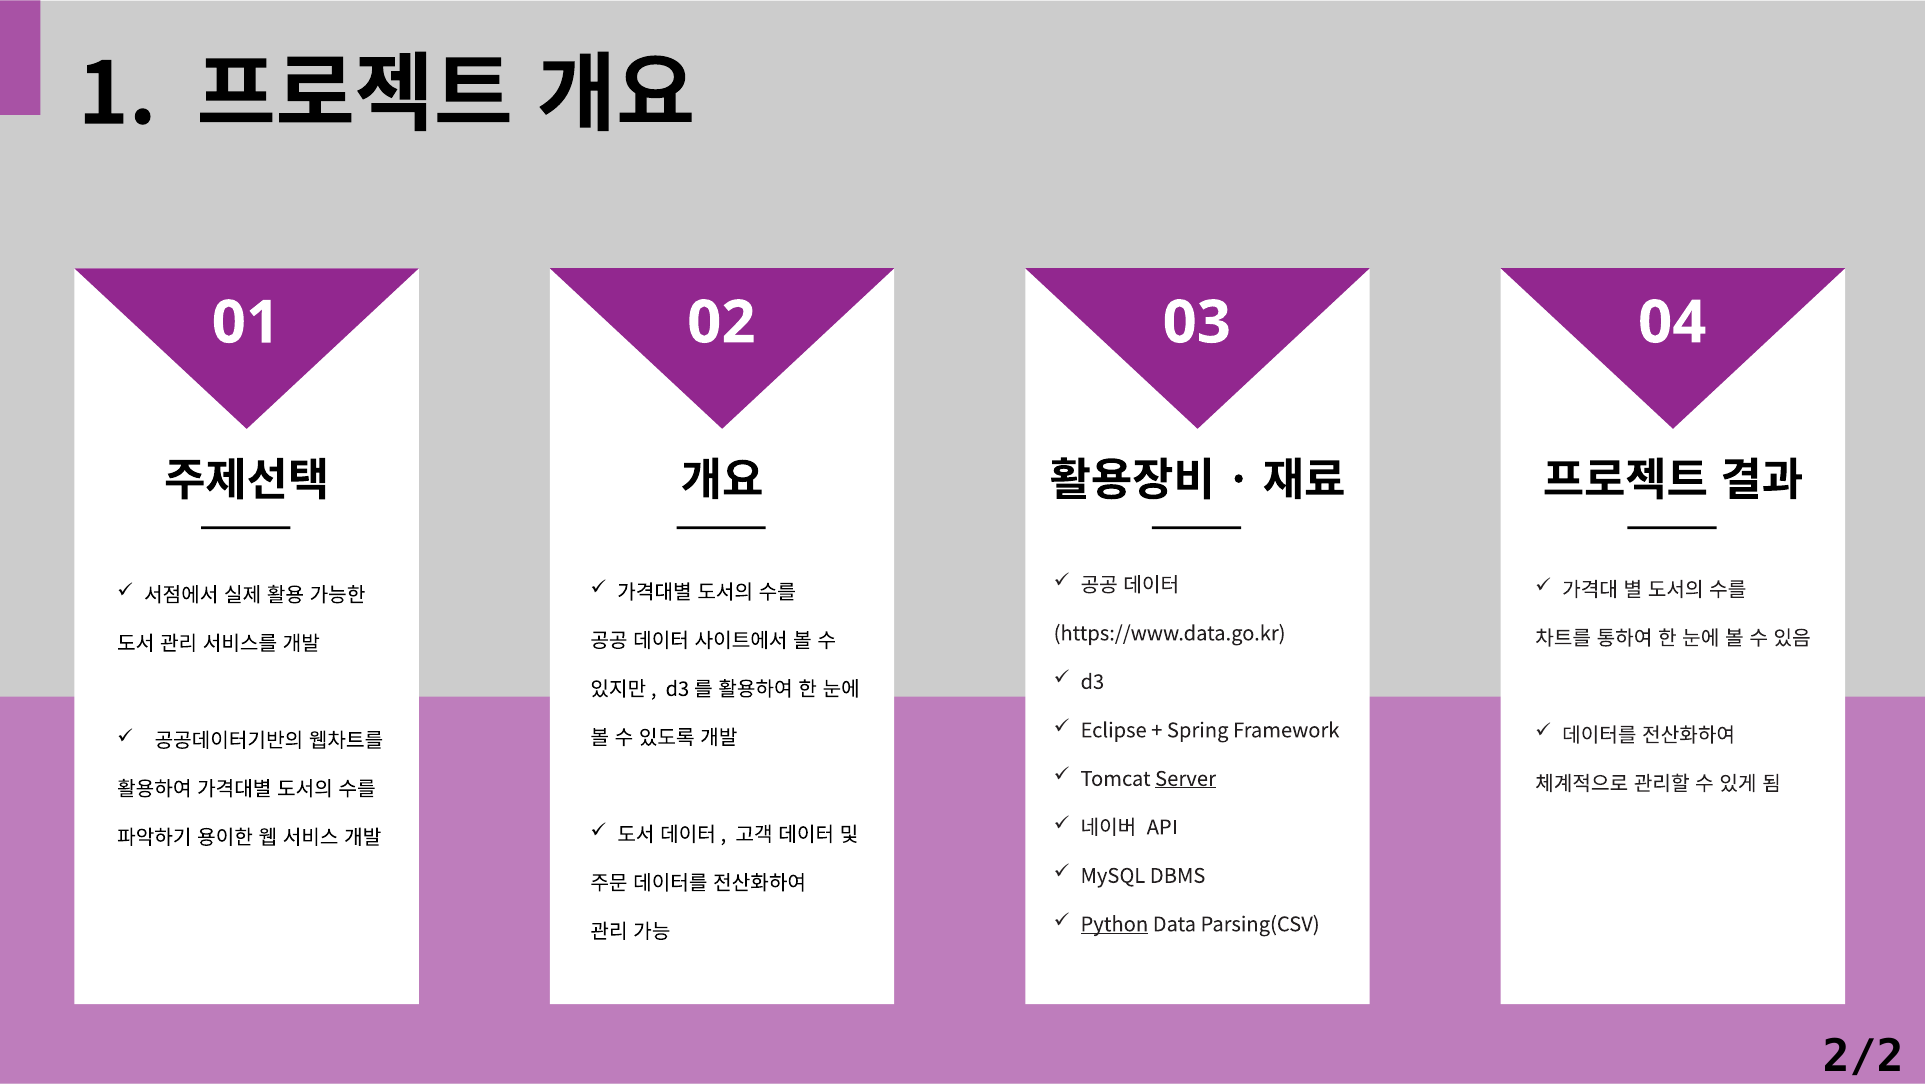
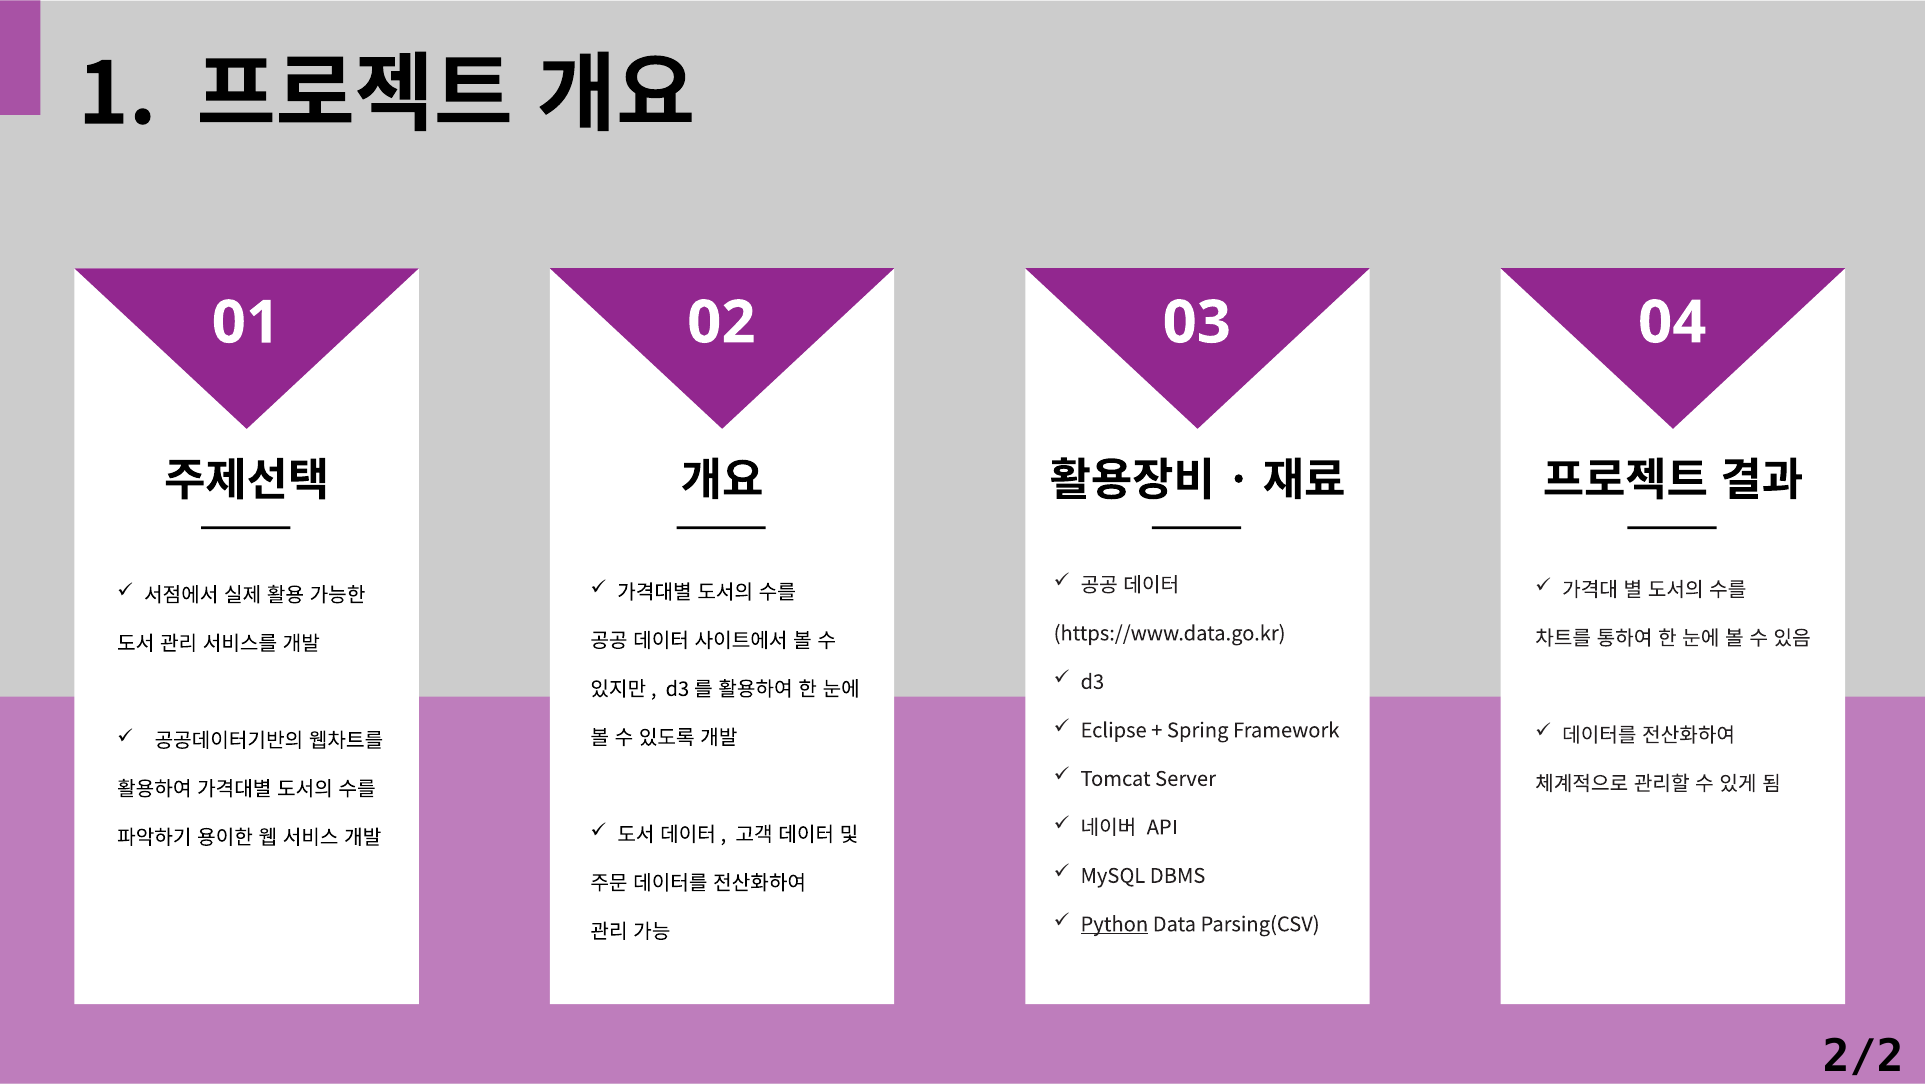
Server underline: present -> none
